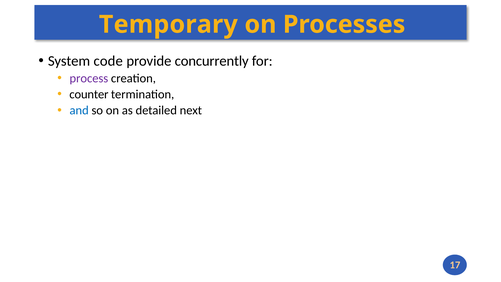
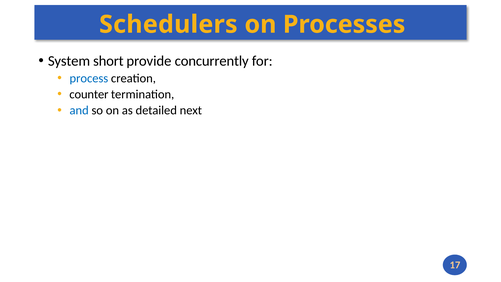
Temporary: Temporary -> Schedulers
code: code -> short
process colour: purple -> blue
